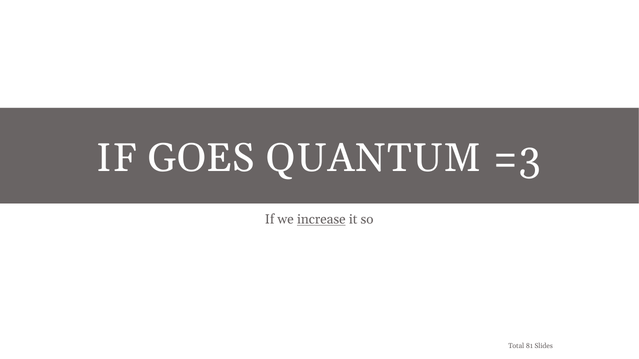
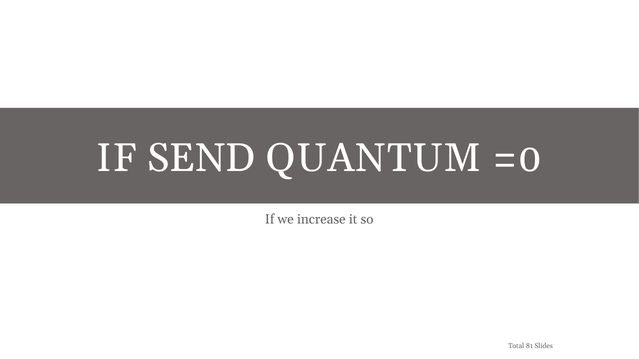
GOES: GOES -> SEND
=3: =3 -> =0
increase underline: present -> none
